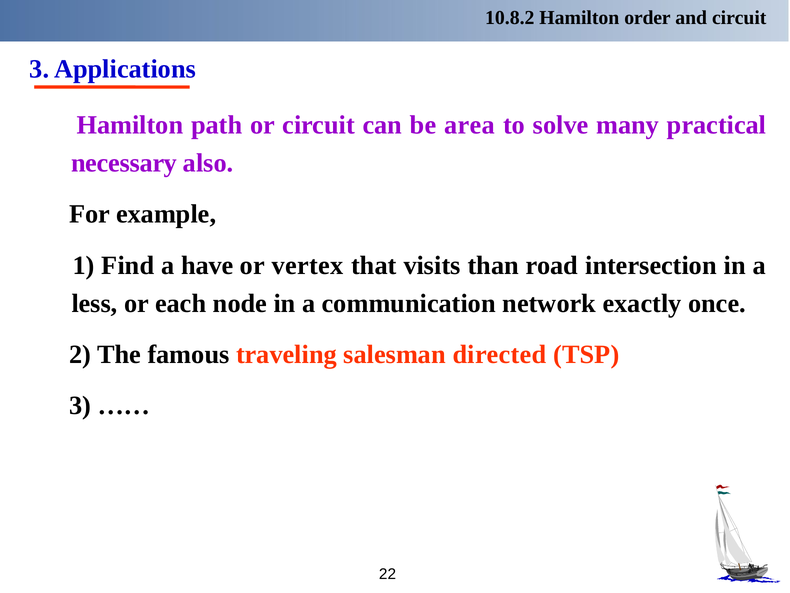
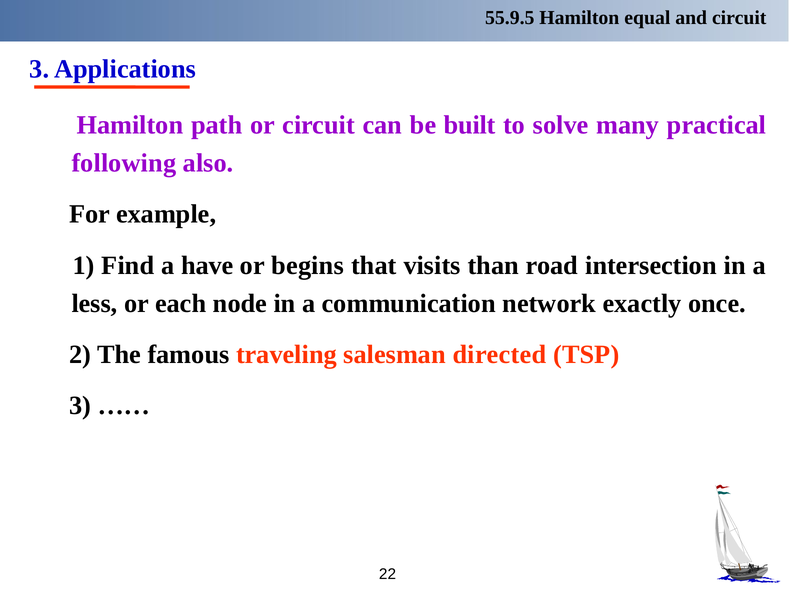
10.8.2: 10.8.2 -> 55.9.5
order: order -> equal
area: area -> built
necessary: necessary -> following
vertex: vertex -> begins
